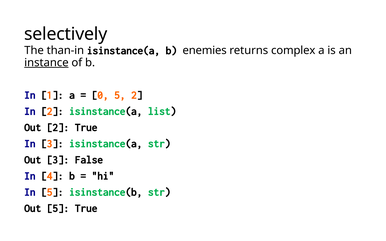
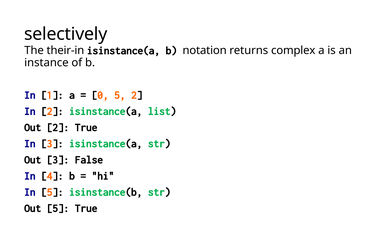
than-in: than-in -> their-in
enemies: enemies -> notation
instance underline: present -> none
